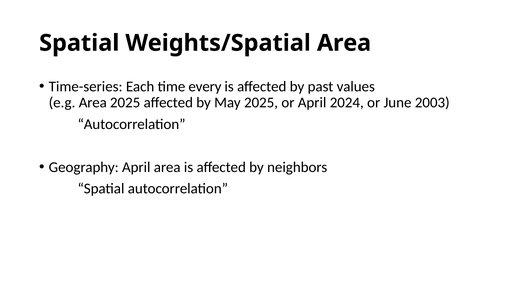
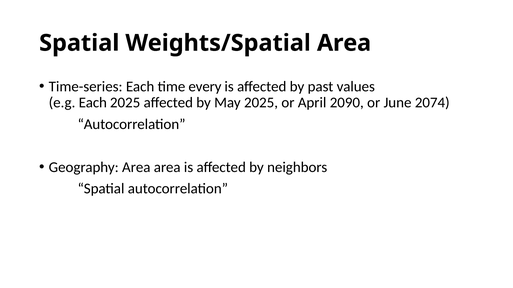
e.g Area: Area -> Each
2024: 2024 -> 2090
2003: 2003 -> 2074
Geography April: April -> Area
